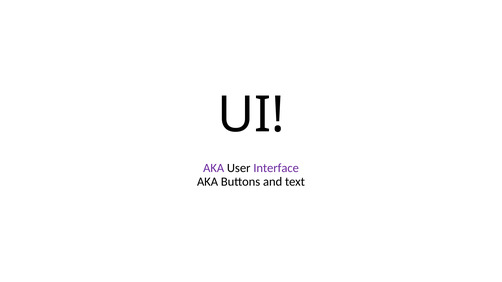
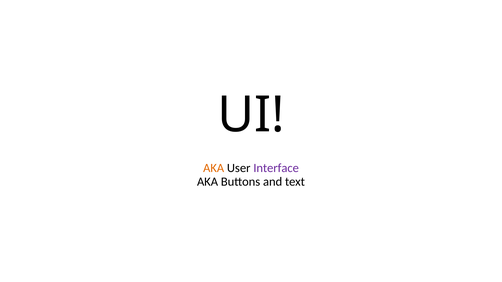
AKA at (214, 168) colour: purple -> orange
